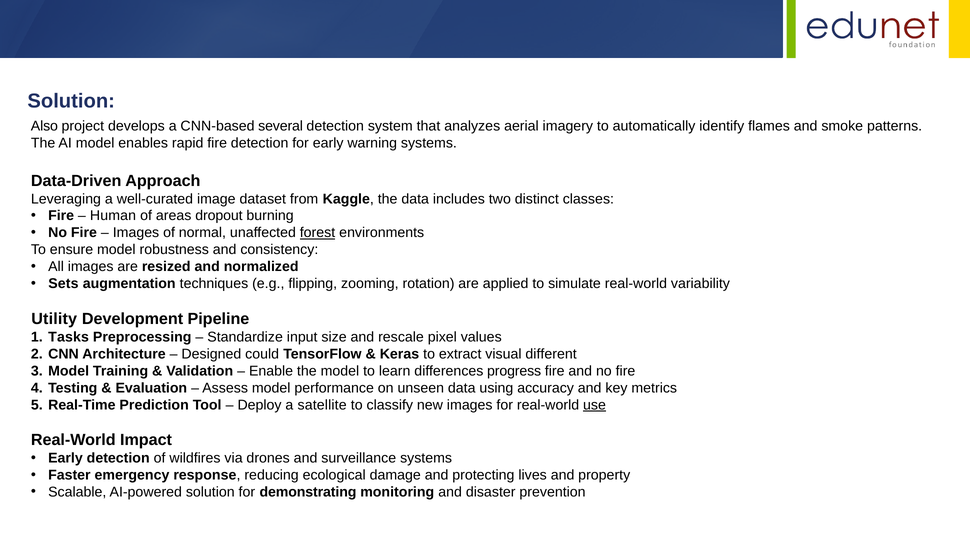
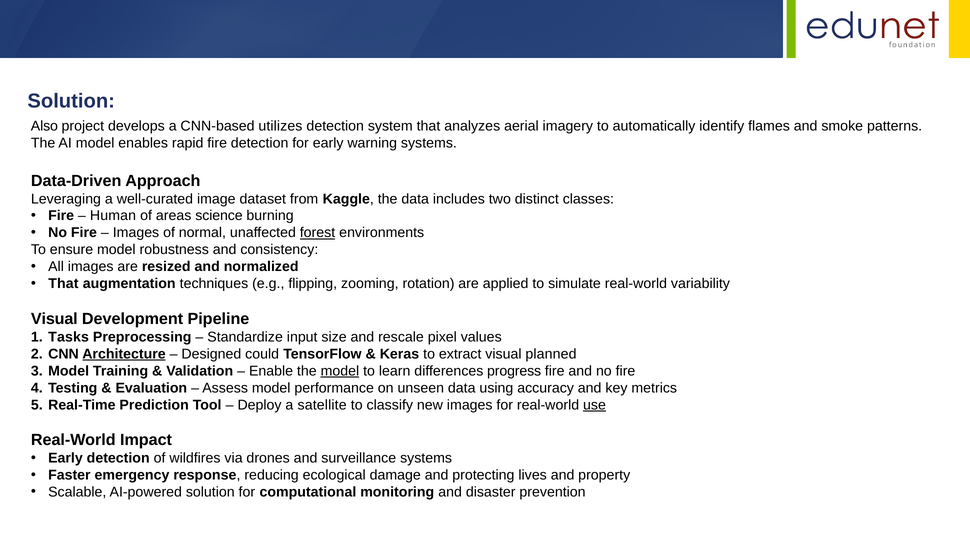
several: several -> utilizes
dropout: dropout -> science
Sets at (63, 284): Sets -> That
Utility at (54, 319): Utility -> Visual
Architecture underline: none -> present
different: different -> planned
model at (340, 371) underline: none -> present
demonstrating: demonstrating -> computational
